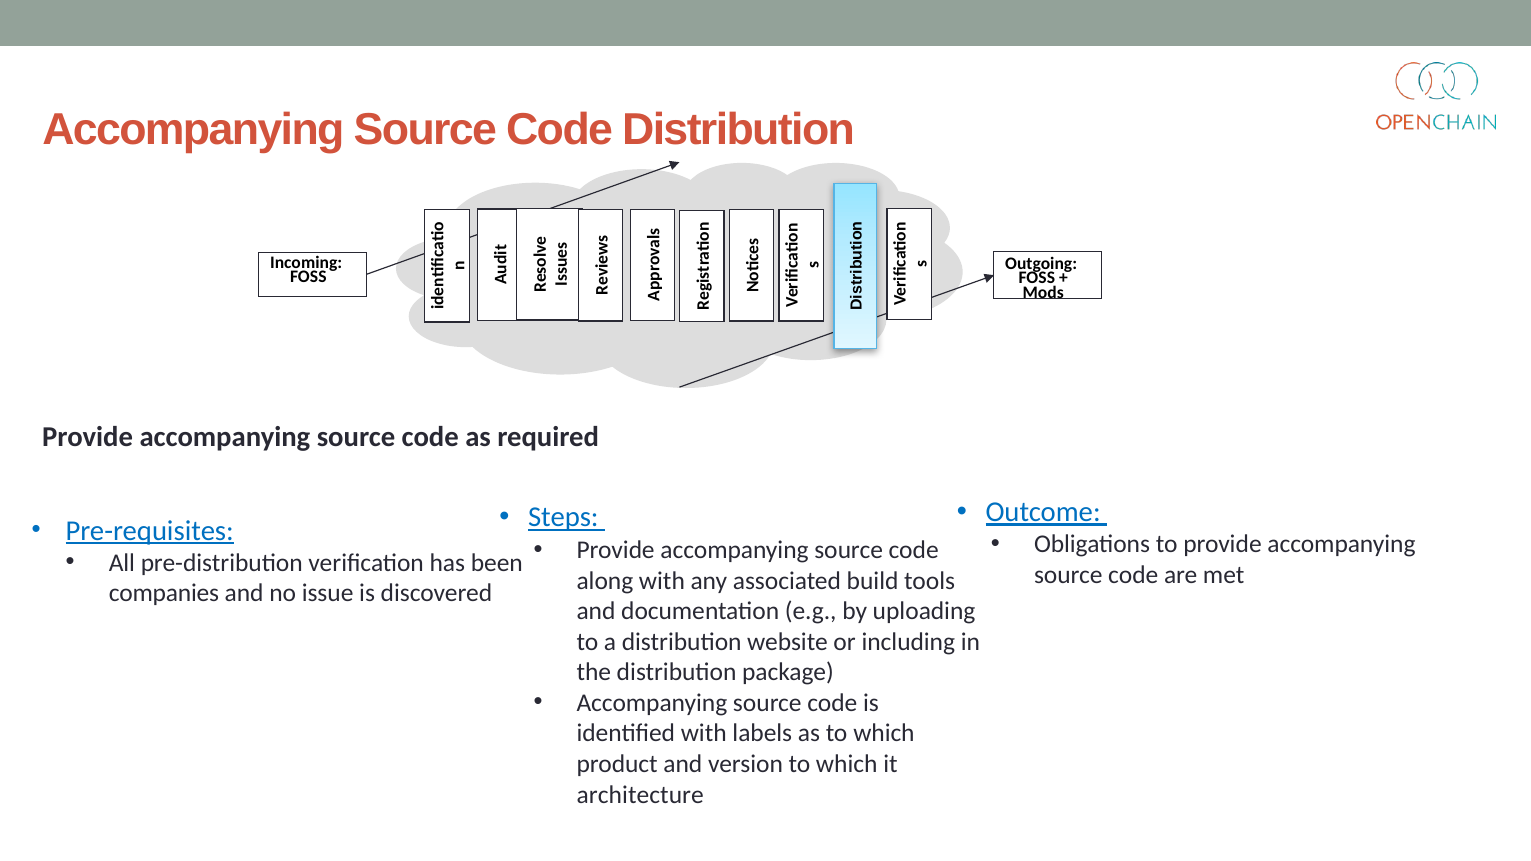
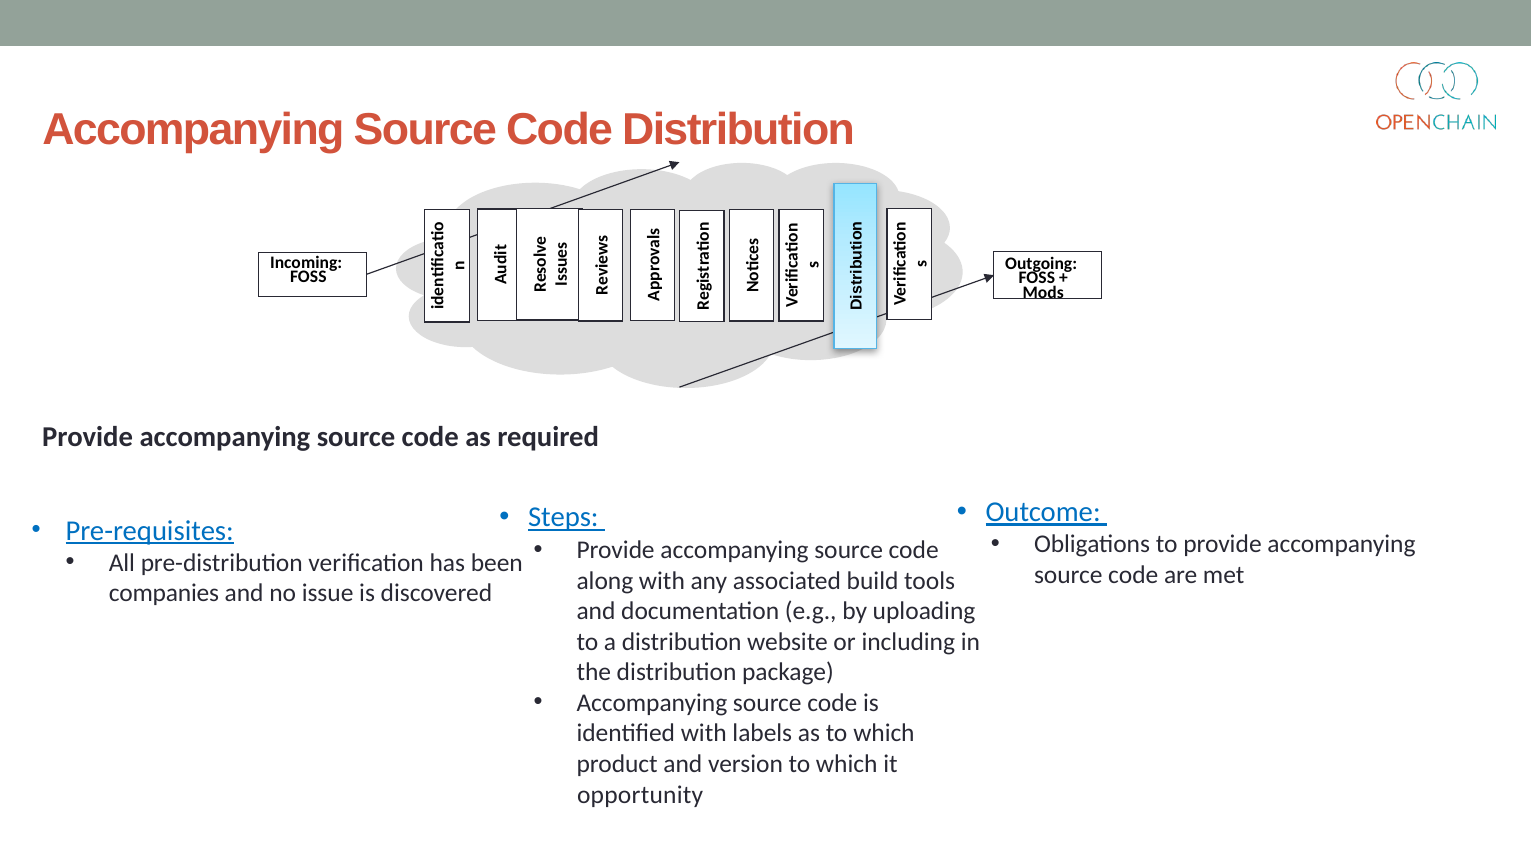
architecture: architecture -> opportunity
